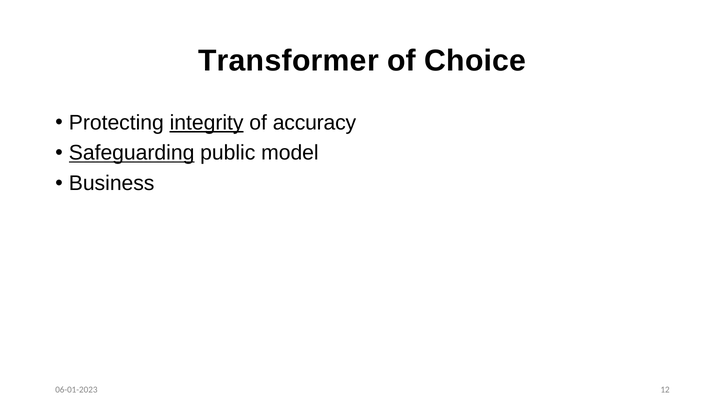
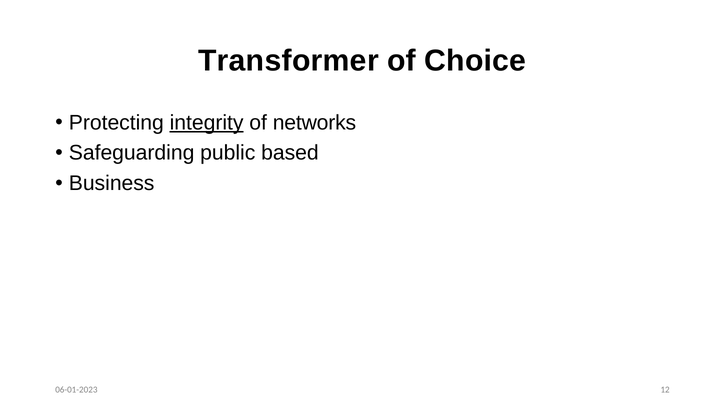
accuracy: accuracy -> networks
Safeguarding underline: present -> none
model: model -> based
